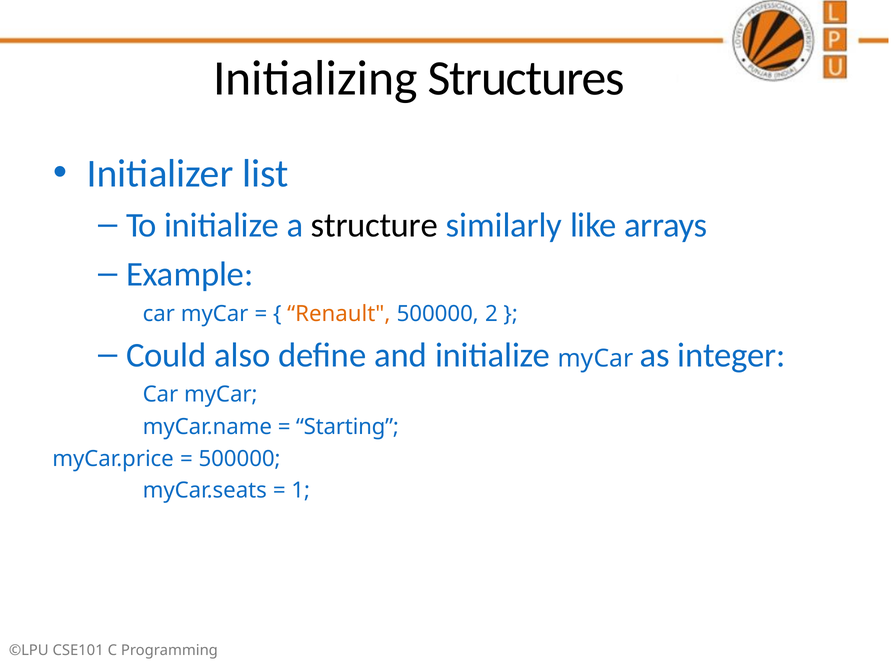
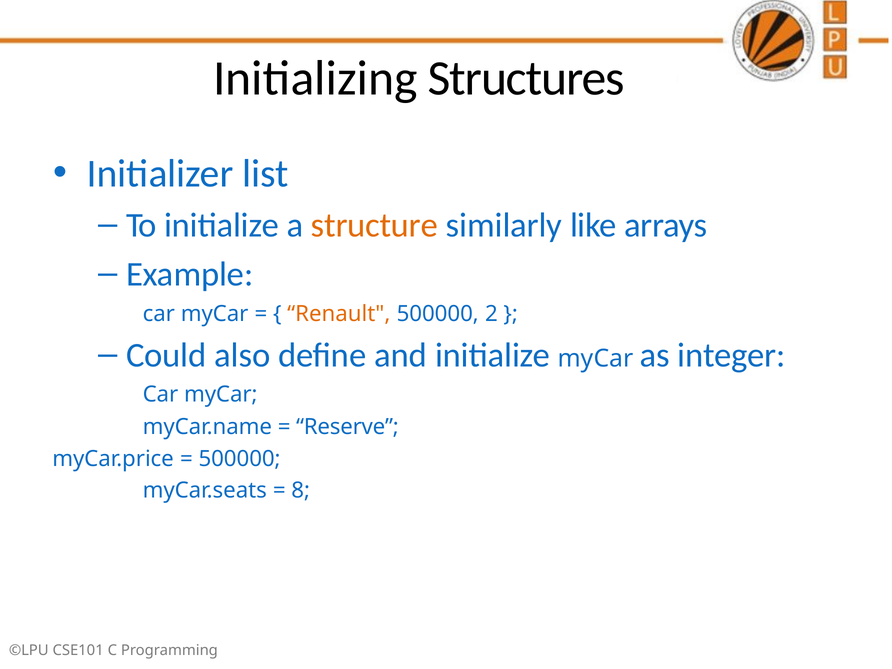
structure colour: black -> orange
Starting: Starting -> Reserve
1: 1 -> 8
